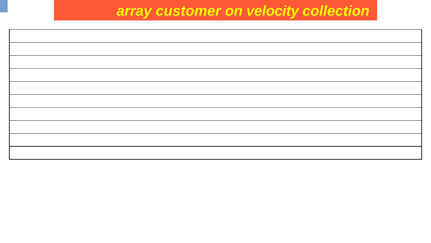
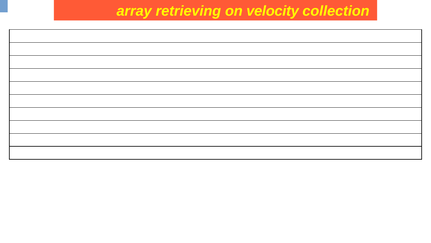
customer: customer -> retrieving
